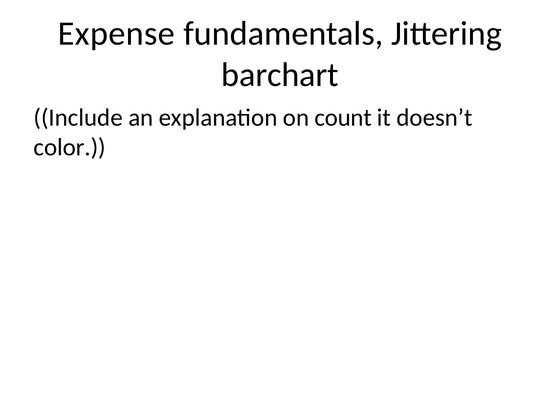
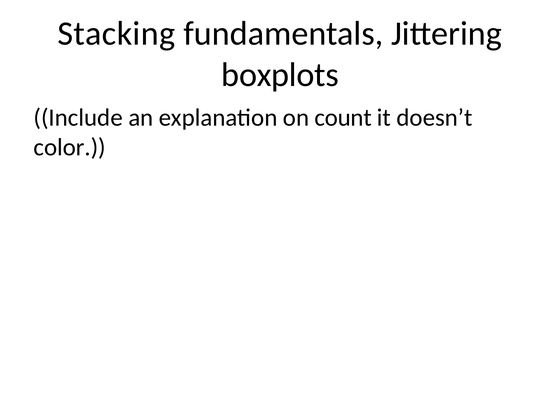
Expense: Expense -> Stacking
barchart: barchart -> boxplots
